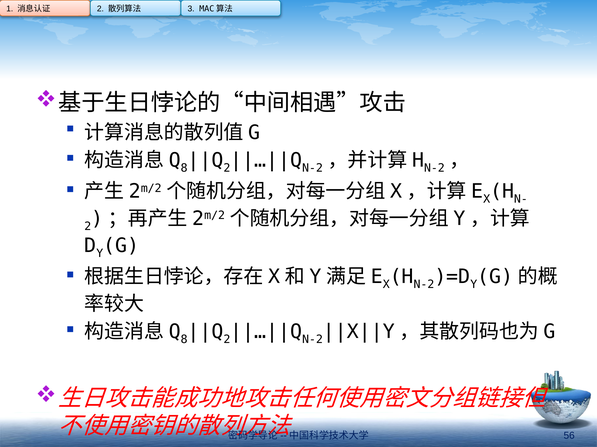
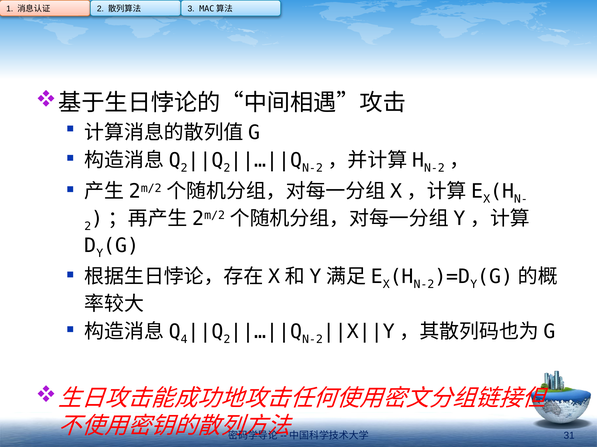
8 at (184, 168): 8 -> 2
8 at (184, 340): 8 -> 4
56: 56 -> 31
